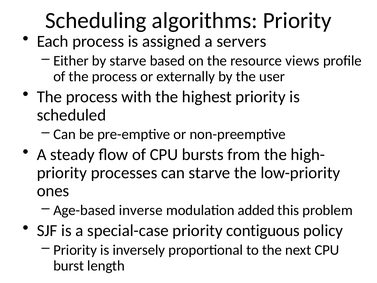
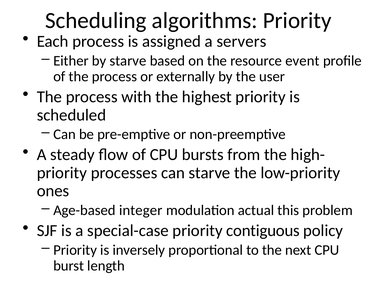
views: views -> event
inverse: inverse -> integer
added: added -> actual
